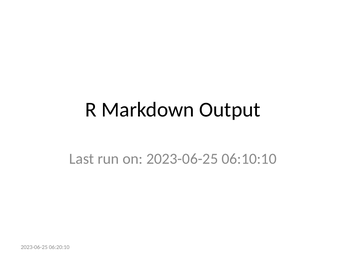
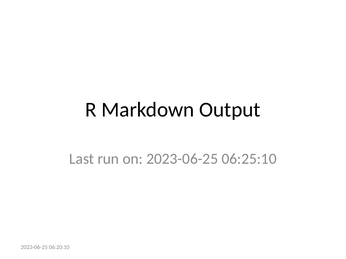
06:10:10: 06:10:10 -> 06:25:10
